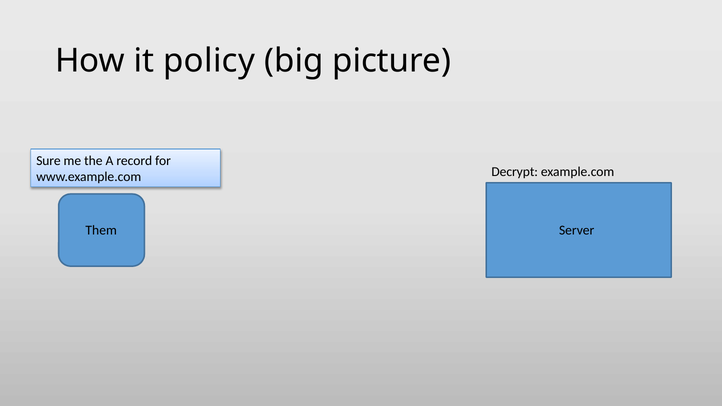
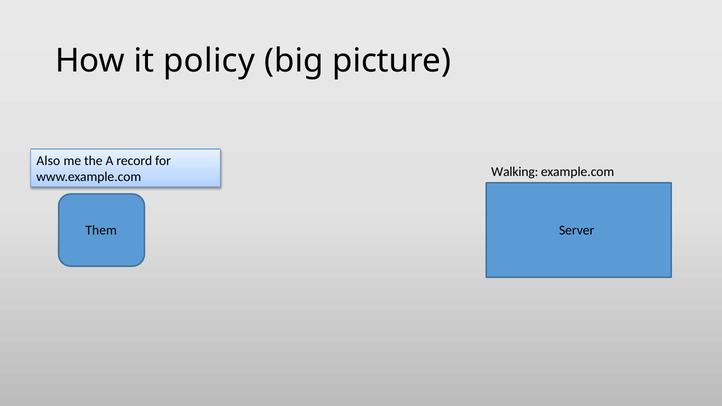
Sure: Sure -> Also
Decrypt: Decrypt -> Walking
